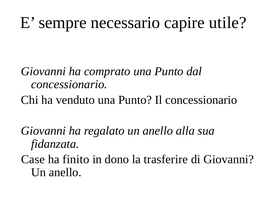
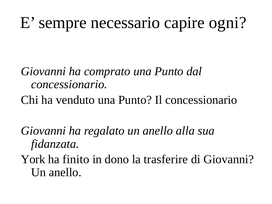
utile: utile -> ogni
Case: Case -> York
